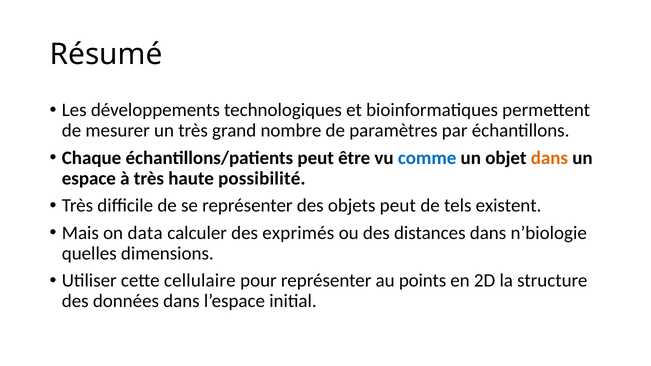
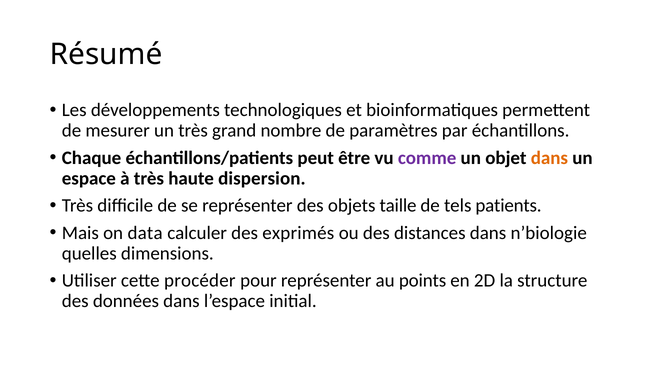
comme colour: blue -> purple
possibilité: possibilité -> dispersion
objets peut: peut -> taille
existent: existent -> patients
cellulaire: cellulaire -> procéder
